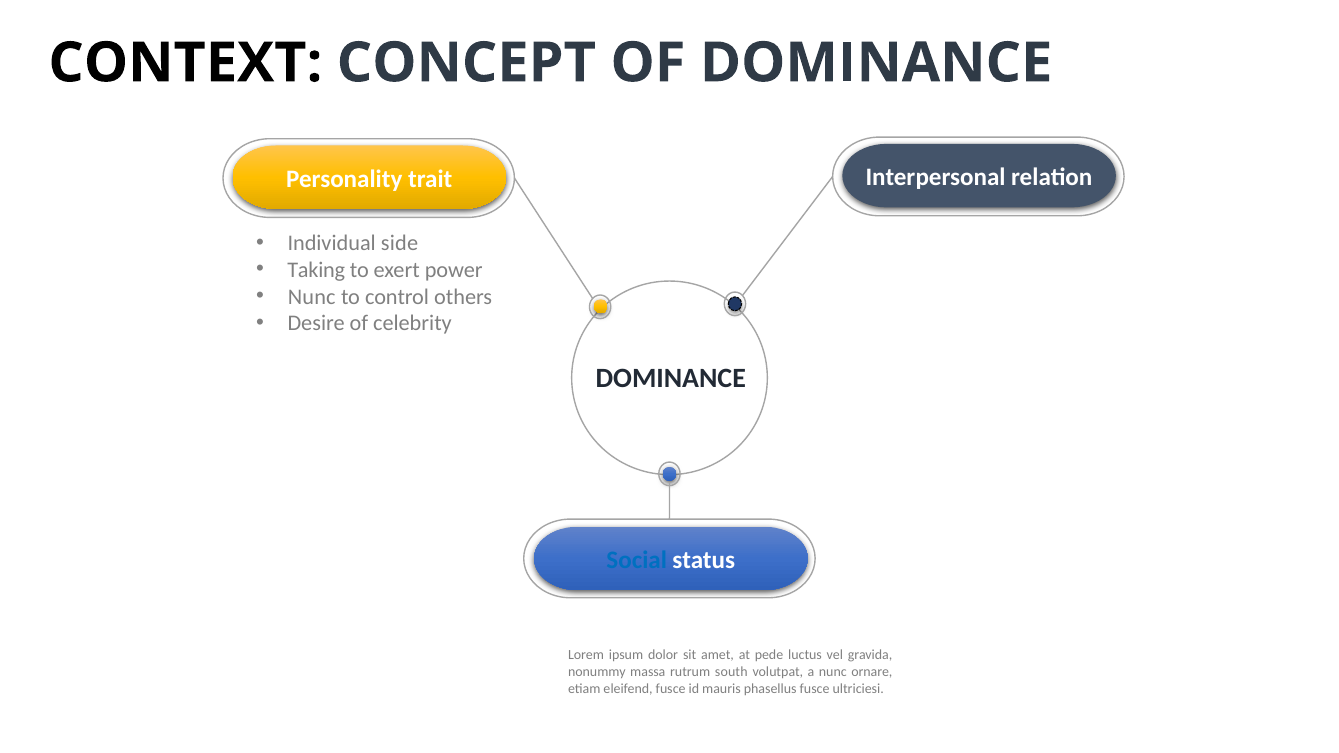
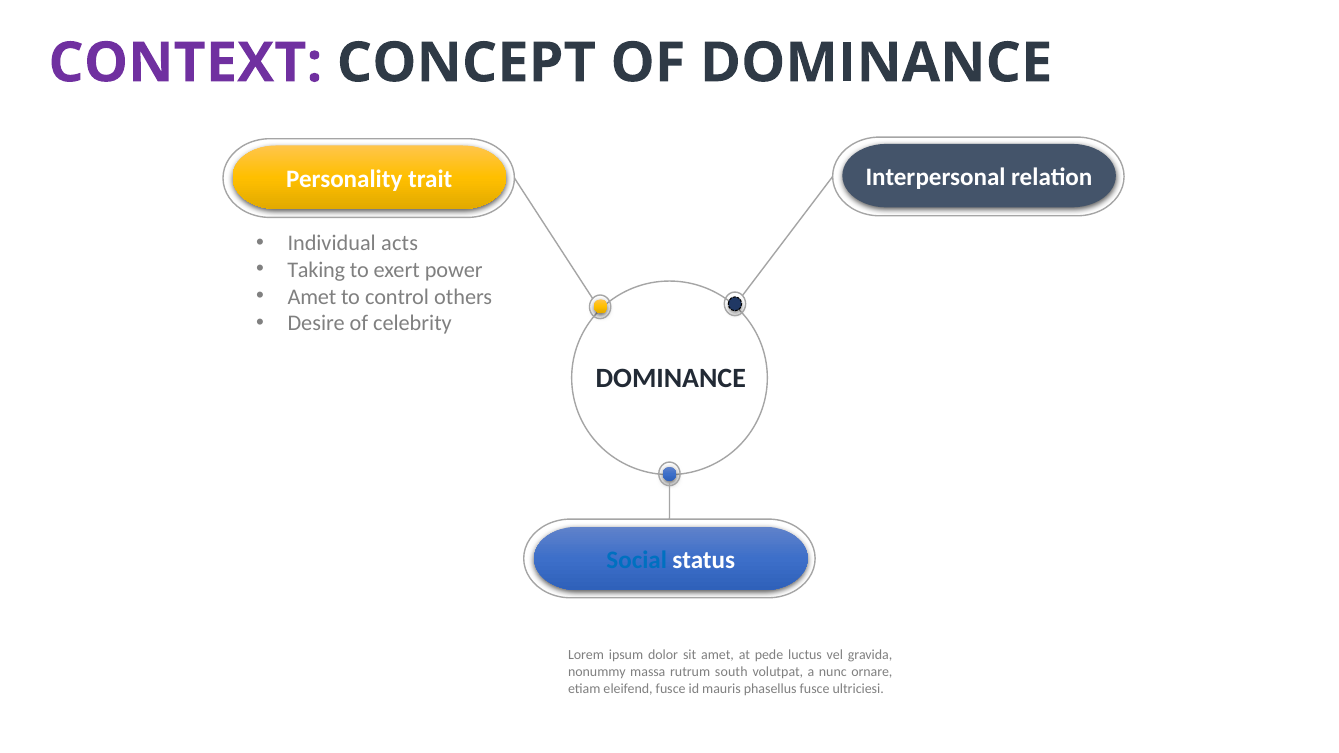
CONTEXT colour: black -> purple
side: side -> acts
Nunc at (312, 297): Nunc -> Amet
